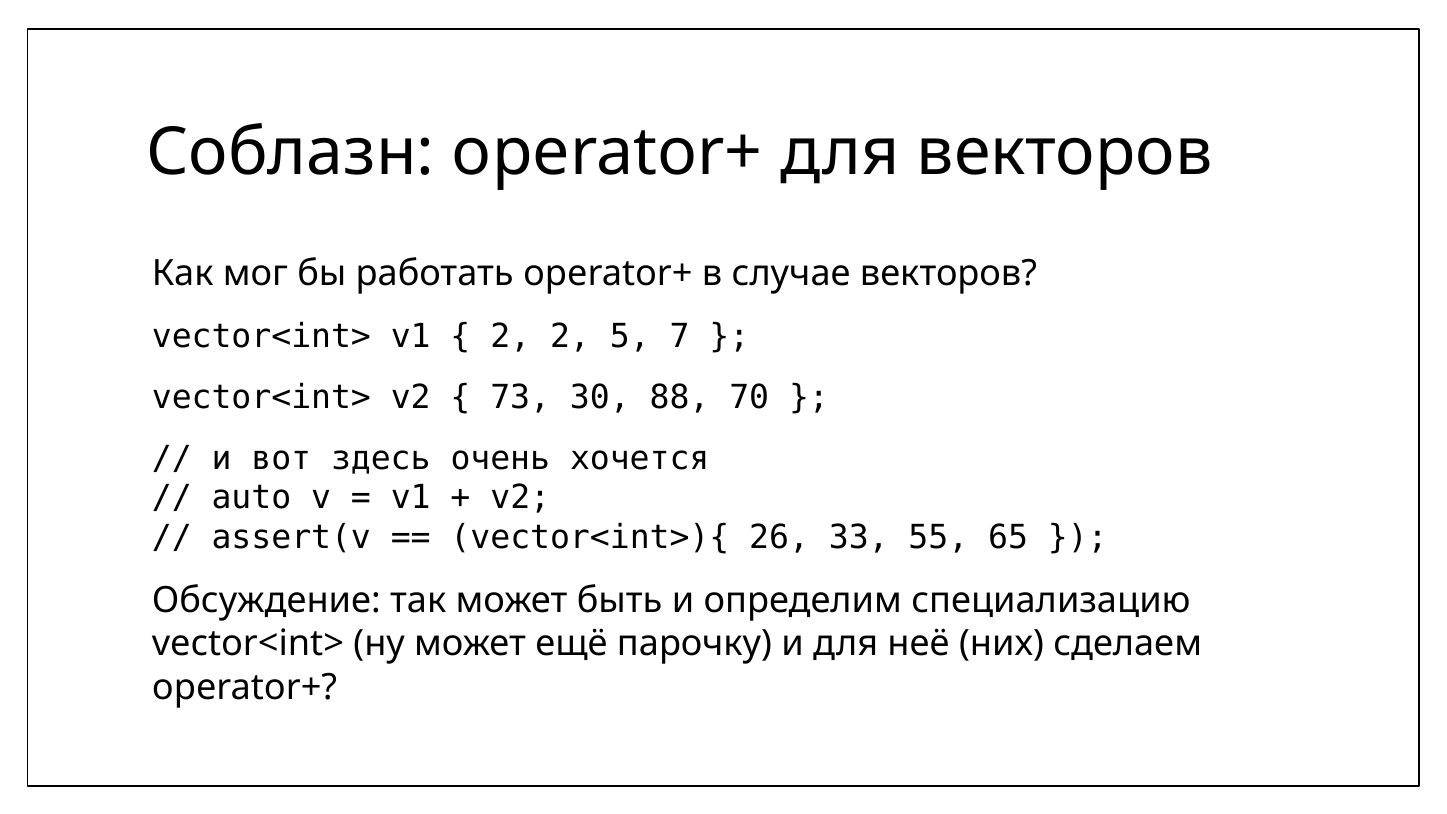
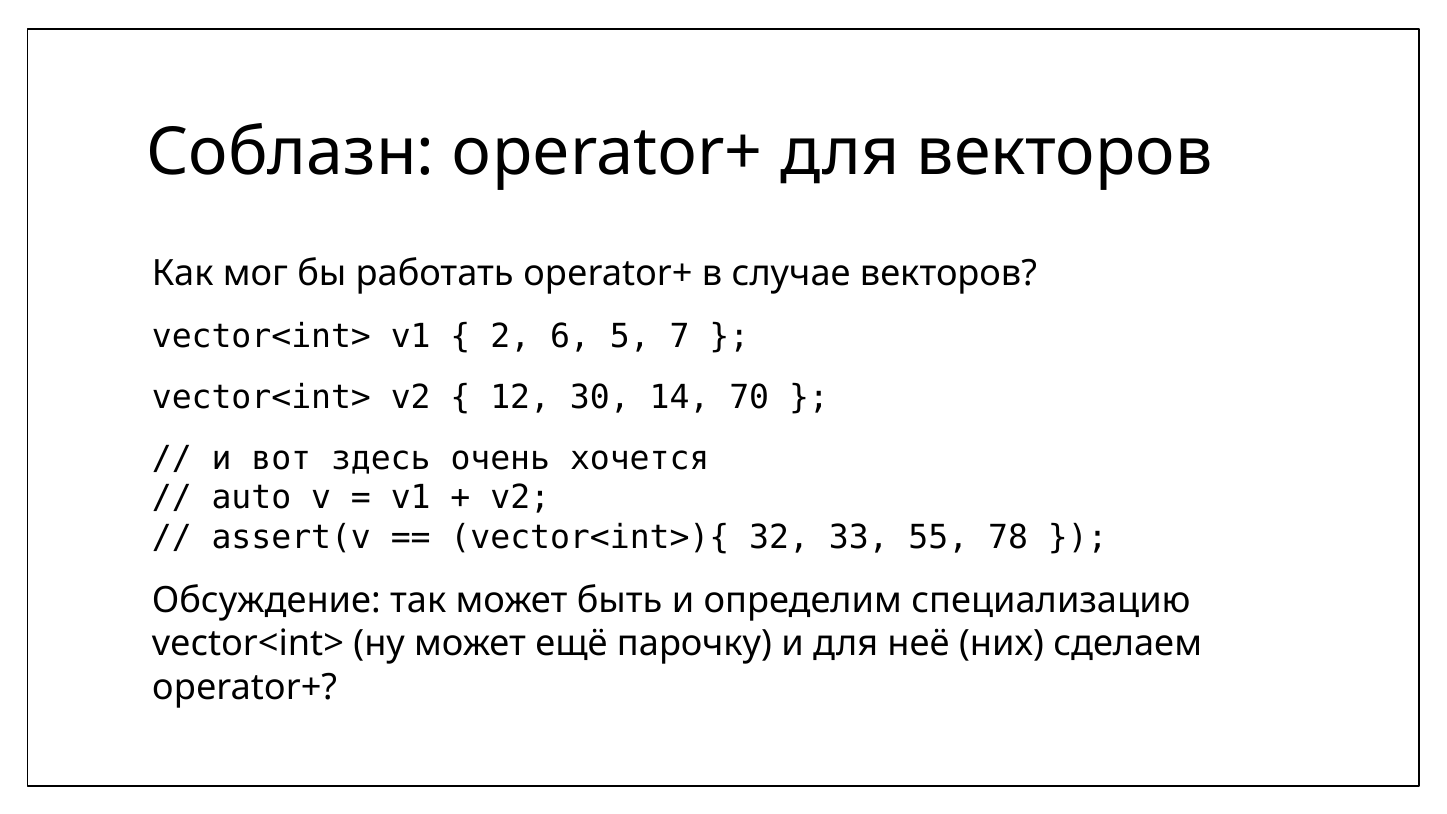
2 2: 2 -> 6
73: 73 -> 12
88: 88 -> 14
26: 26 -> 32
65: 65 -> 78
